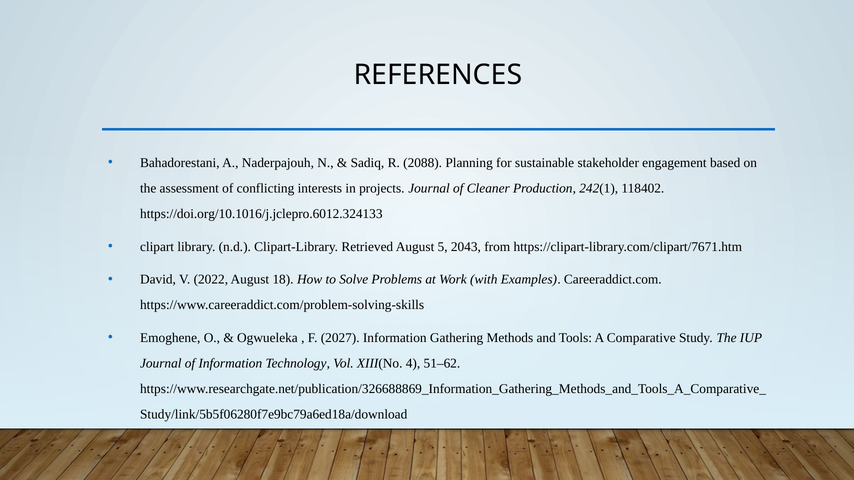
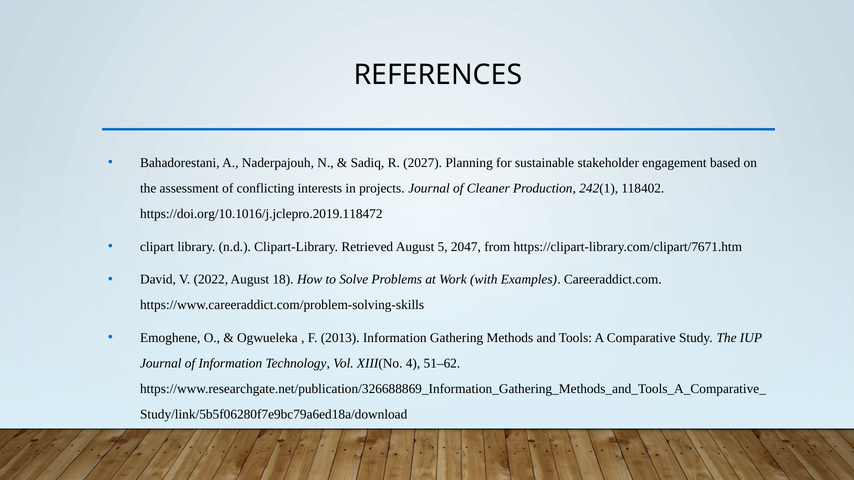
2088: 2088 -> 2027
https://doi.org/10.1016/j.jclepro.6012.324133: https://doi.org/10.1016/j.jclepro.6012.324133 -> https://doi.org/10.1016/j.jclepro.2019.118472
2043: 2043 -> 2047
2027: 2027 -> 2013
